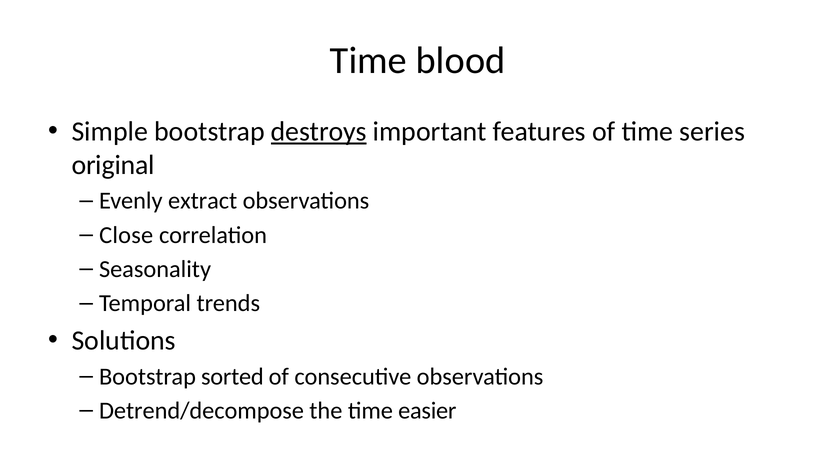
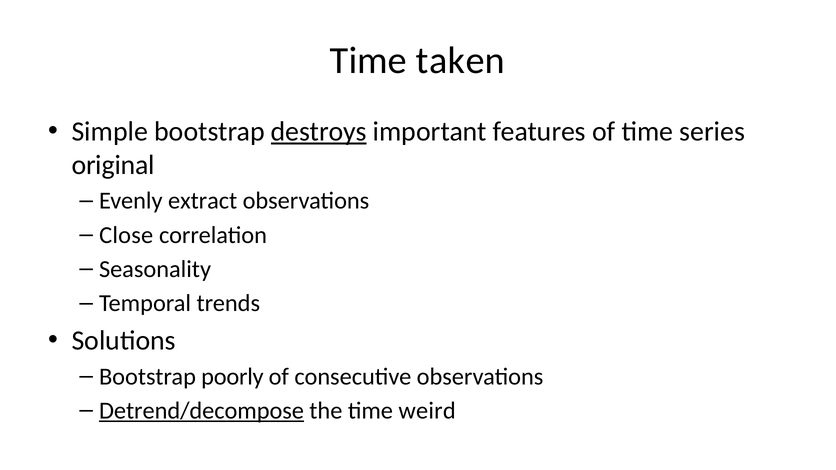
blood: blood -> taken
sorted: sorted -> poorly
Detrend/decompose underline: none -> present
easier: easier -> weird
